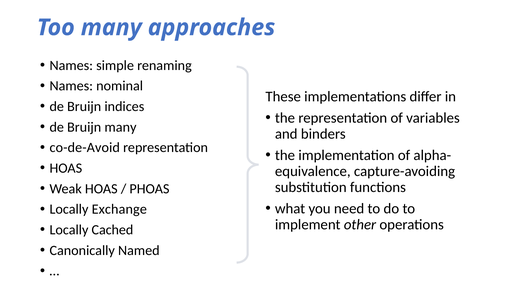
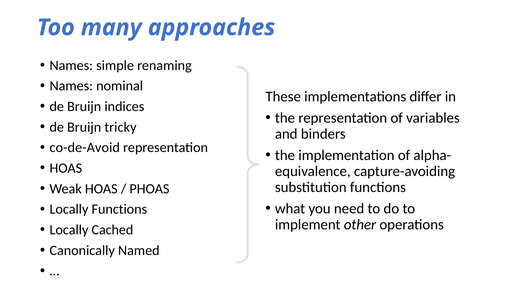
Bruijn many: many -> tricky
Locally Exchange: Exchange -> Functions
